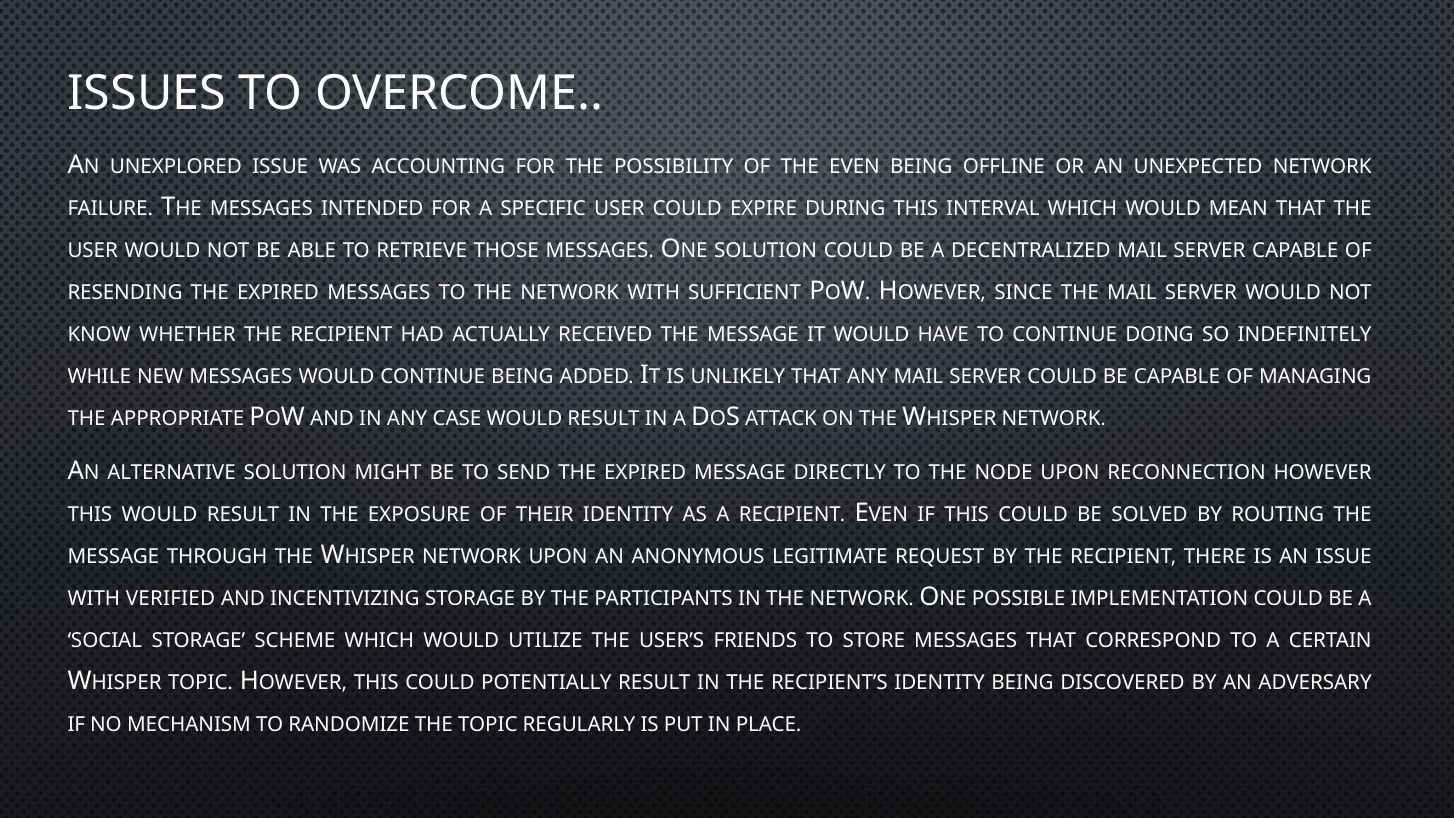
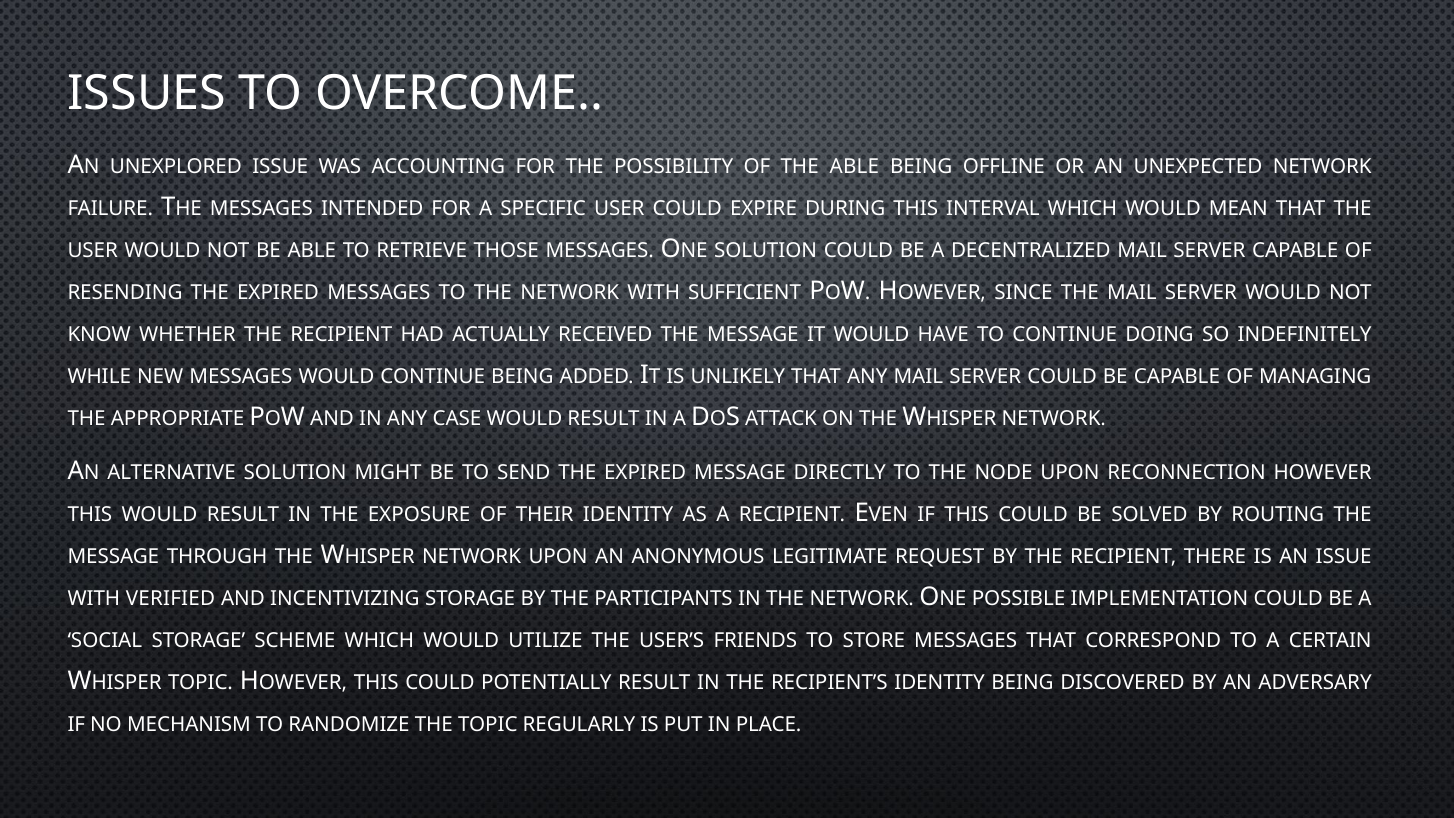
THE EVEN: EVEN -> ABLE
